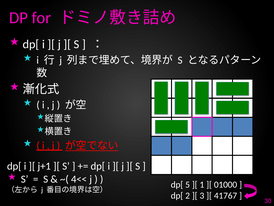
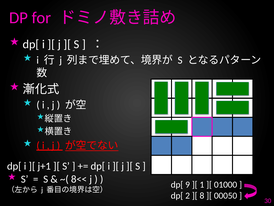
4<<: 4<< -> 8<<
5: 5 -> 9
3: 3 -> 8
41767: 41767 -> 00050
